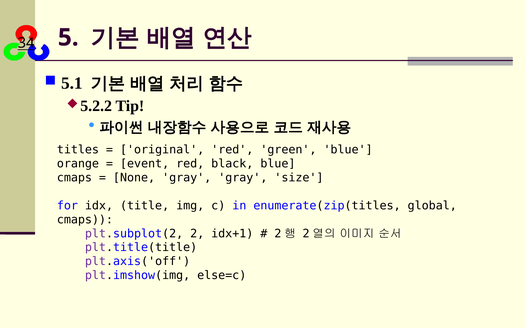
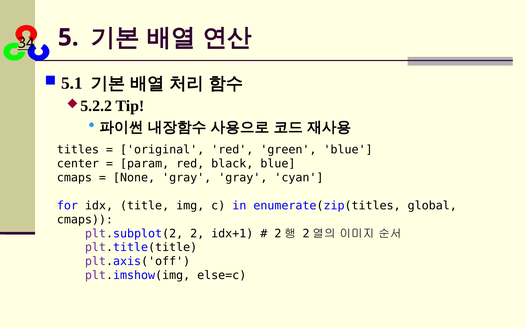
orange: orange -> center
event: event -> param
size: size -> cyan
